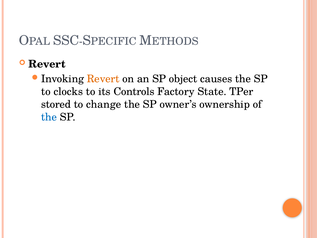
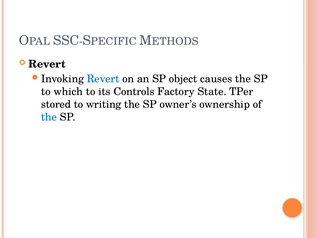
Revert at (103, 79) colour: orange -> blue
clocks: clocks -> which
change: change -> writing
